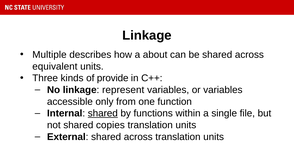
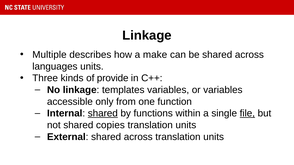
about: about -> make
equivalent: equivalent -> languages
represent: represent -> templates
file underline: none -> present
